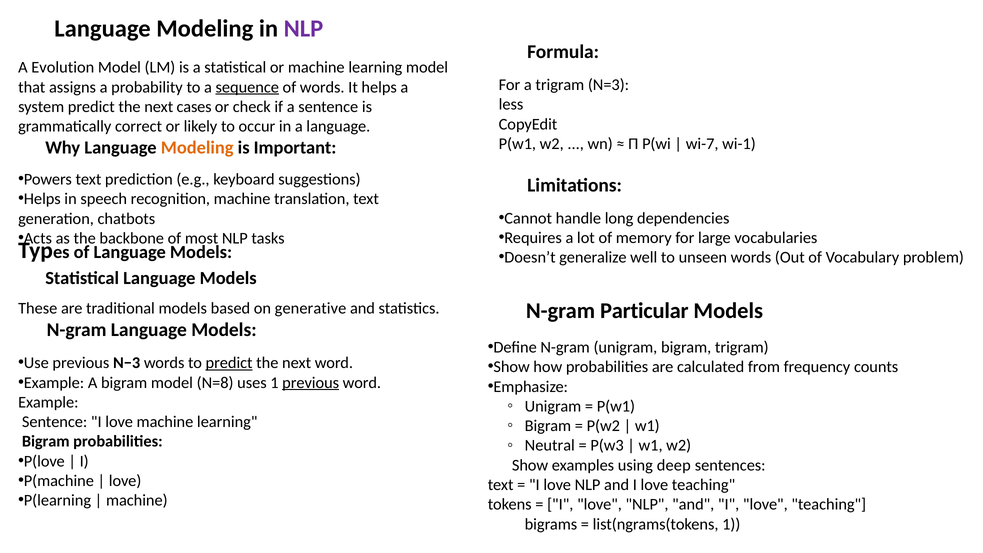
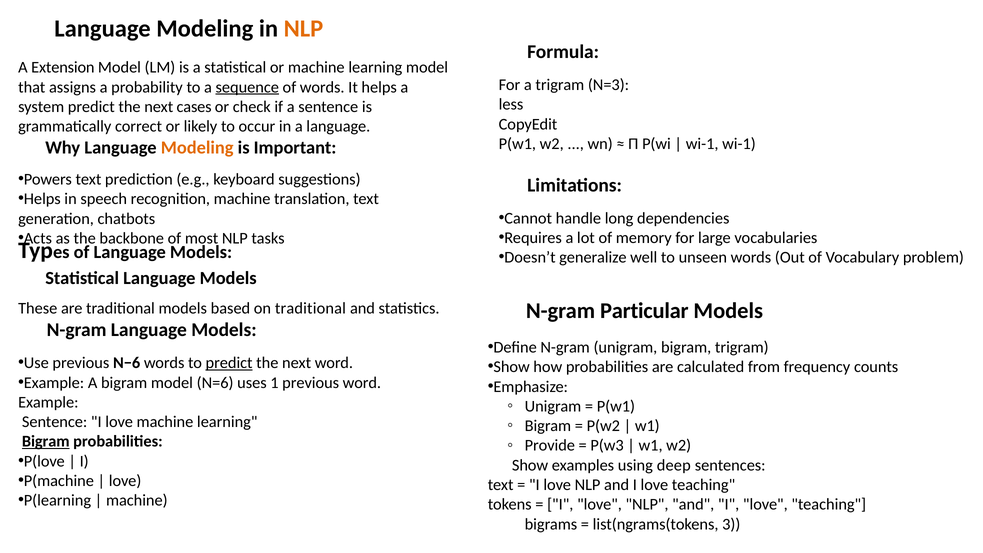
NLP at (303, 29) colour: purple -> orange
Evolution: Evolution -> Extension
wi-7 at (702, 144): wi-7 -> wi-1
on generative: generative -> traditional
N−3: N−3 -> N−6
N=8: N=8 -> N=6
previous at (311, 383) underline: present -> none
Bigram at (46, 442) underline: none -> present
Neutral: Neutral -> Provide
list(ngrams(tokens 1: 1 -> 3
